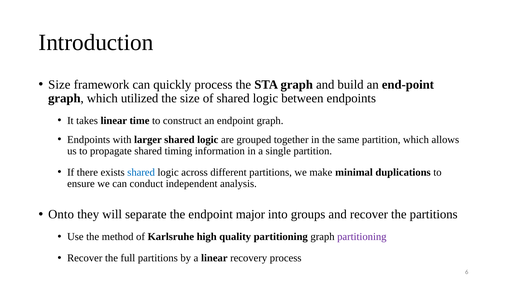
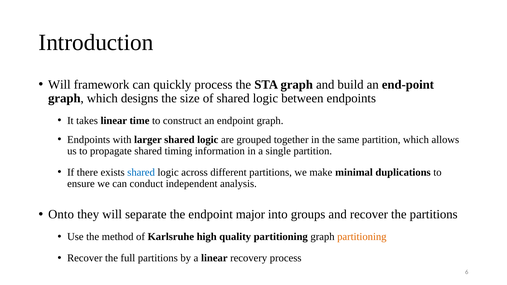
Size at (59, 85): Size -> Will
utilized: utilized -> designs
partitioning at (362, 237) colour: purple -> orange
